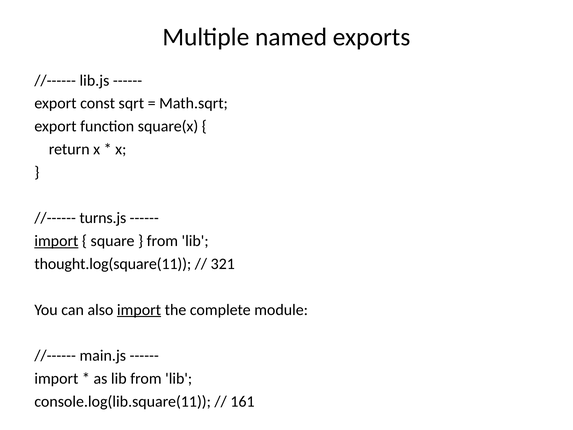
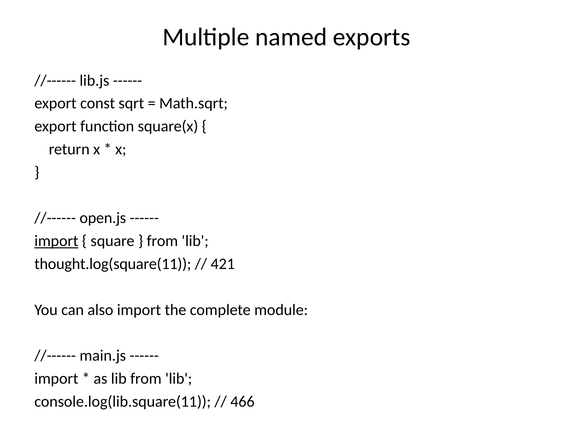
turns.js: turns.js -> open.js
321: 321 -> 421
import at (139, 310) underline: present -> none
161: 161 -> 466
